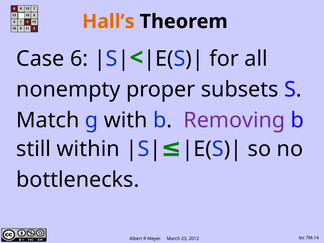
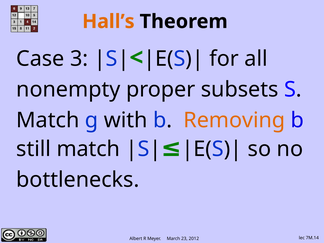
6: 6 -> 3
Removing colour: purple -> orange
still within: within -> match
